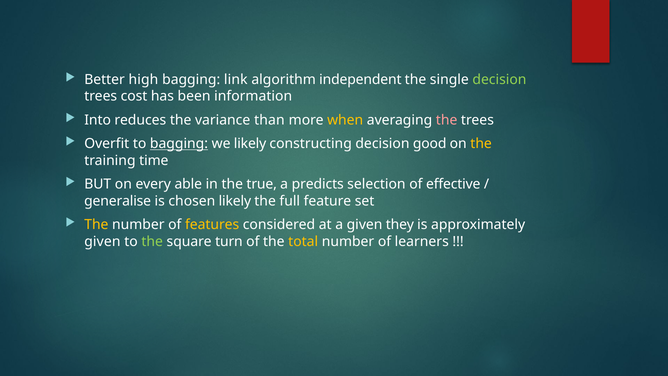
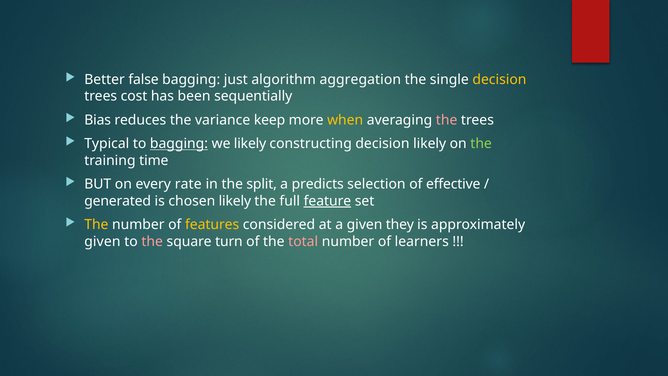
high: high -> false
link: link -> just
independent: independent -> aggregation
decision at (499, 80) colour: light green -> yellow
information: information -> sequentially
Into: Into -> Bias
than: than -> keep
Overfit: Overfit -> Typical
decision good: good -> likely
the at (481, 144) colour: yellow -> light green
able: able -> rate
true: true -> split
generalise: generalise -> generated
feature underline: none -> present
the at (152, 241) colour: light green -> pink
total colour: yellow -> pink
